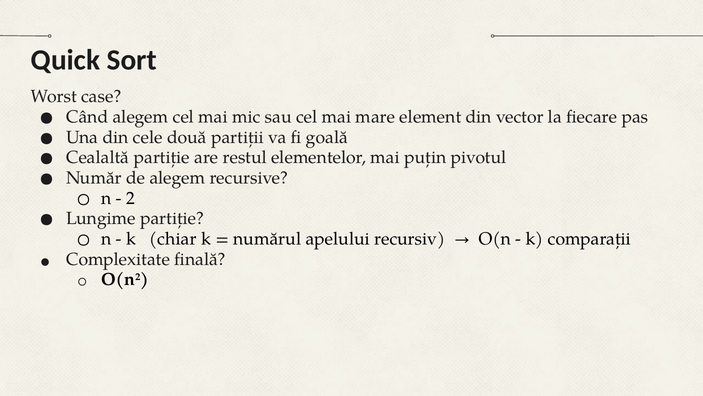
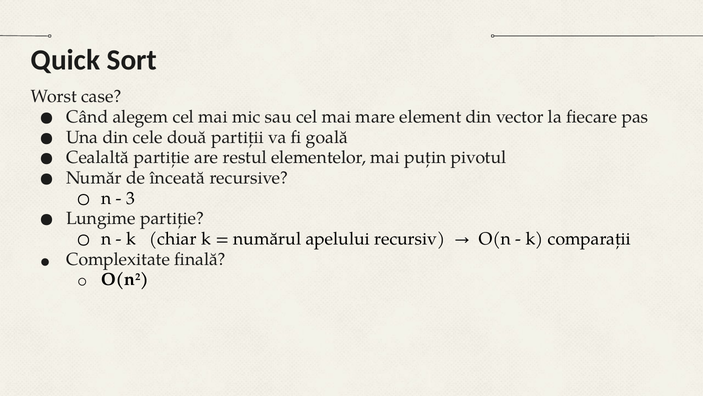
de alegem: alegem -> înceată
2: 2 -> 3
